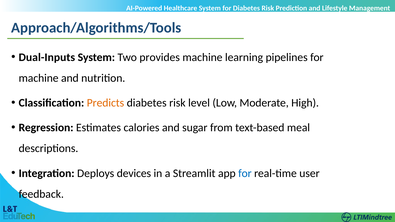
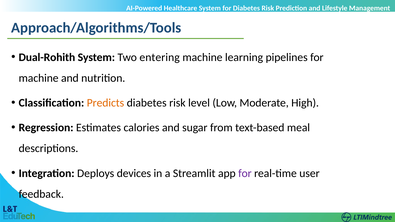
Dual-Inputs: Dual-Inputs -> Dual-Rohith
provides: provides -> entering
for at (245, 173) colour: blue -> purple
